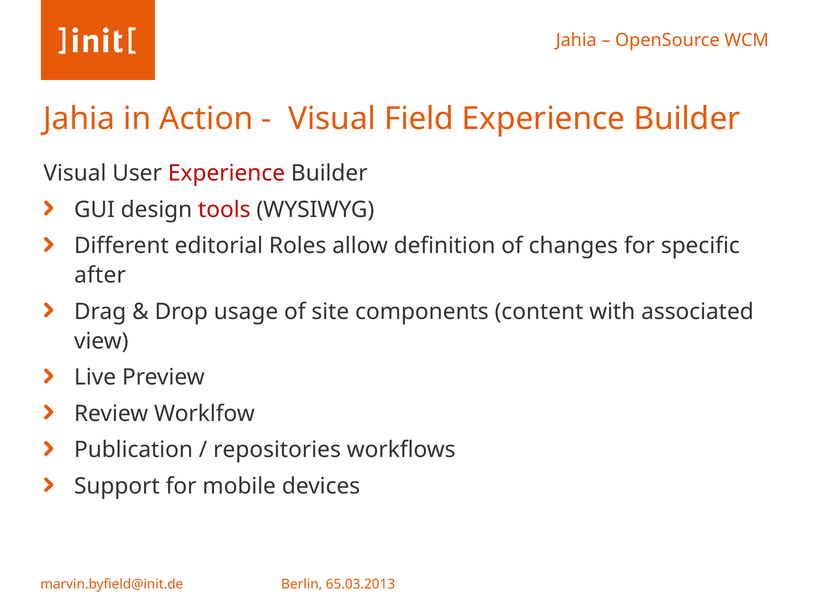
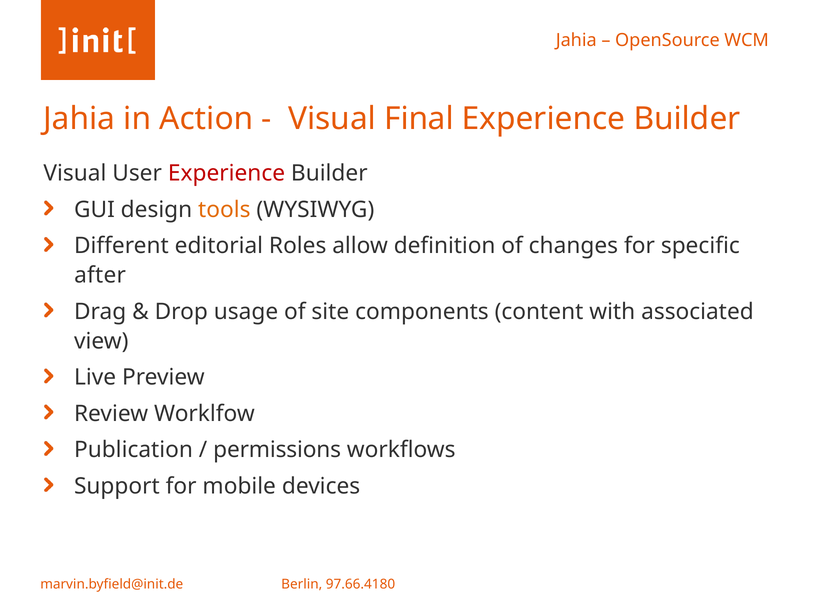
Field: Field -> Final
tools colour: red -> orange
repositories: repositories -> permissions
65.03.2013: 65.03.2013 -> 97.66.4180
